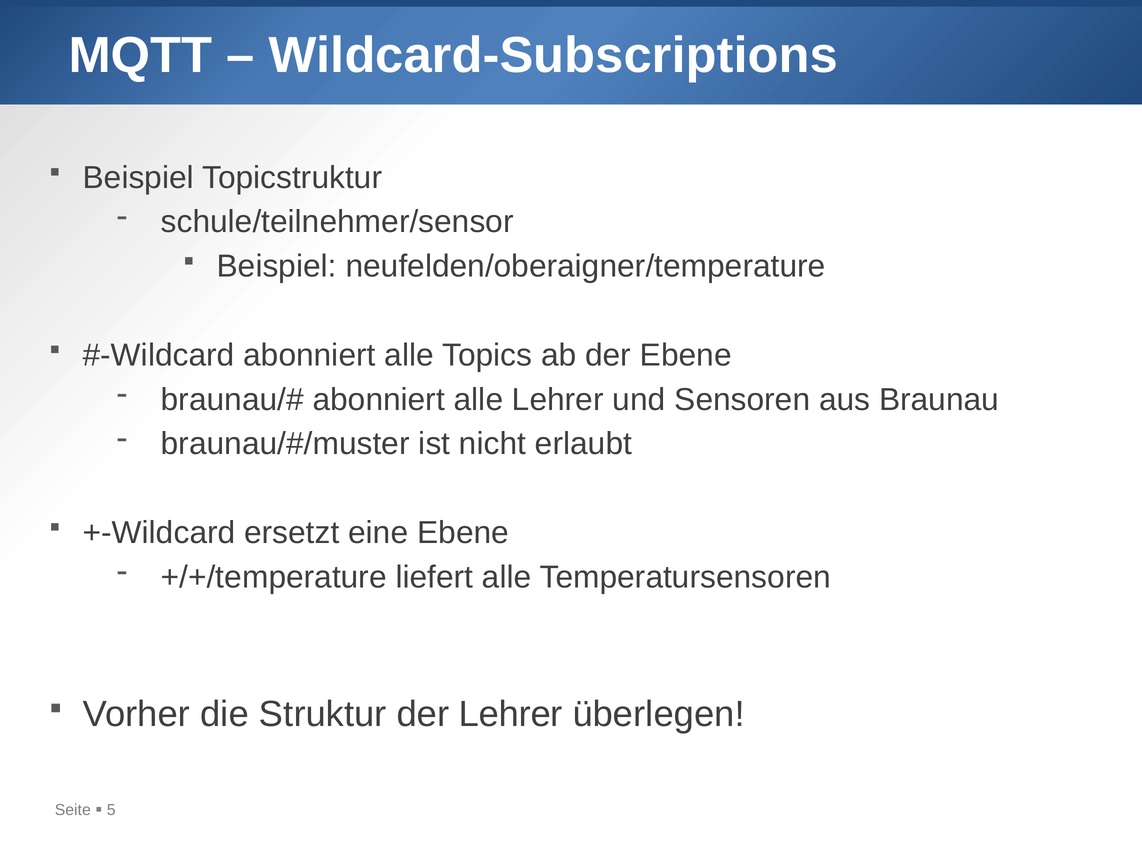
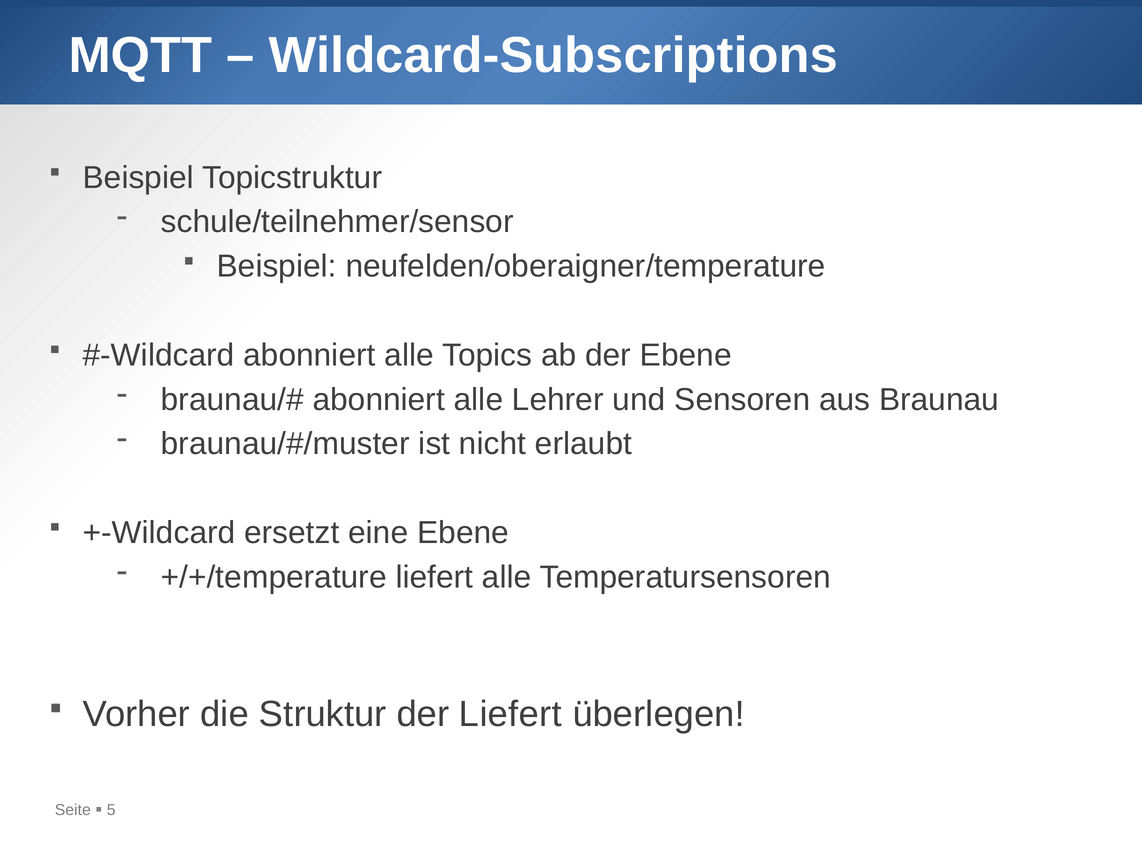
der Lehrer: Lehrer -> Liefert
